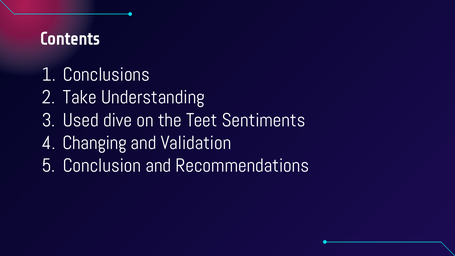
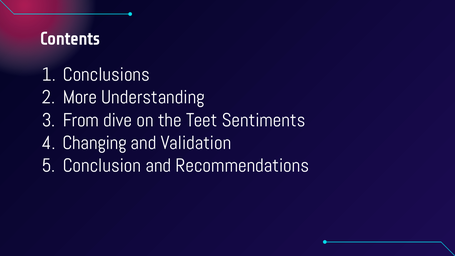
Take: Take -> More
Used: Used -> From
